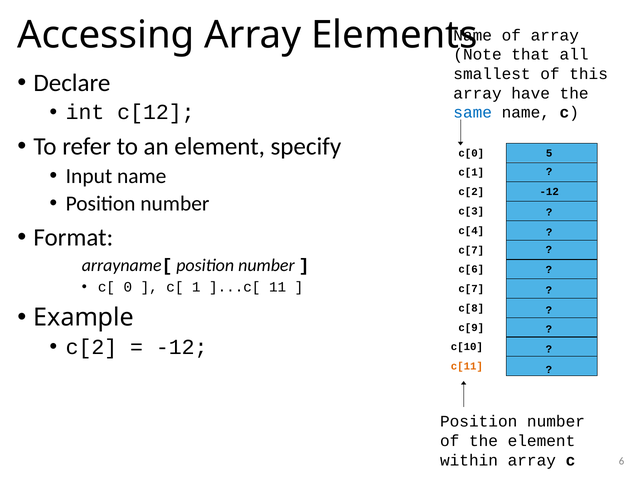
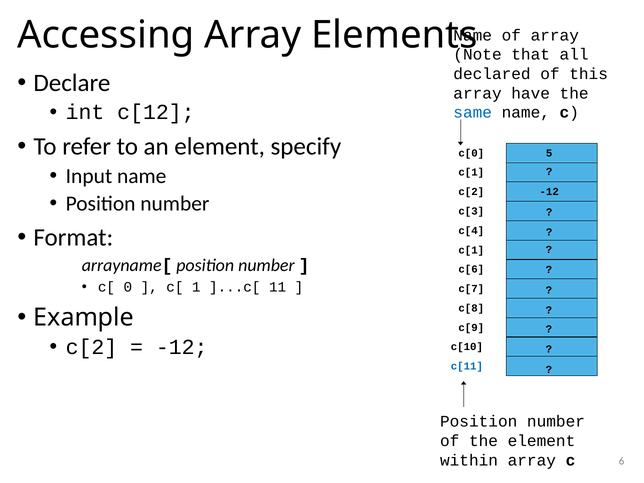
smallest: smallest -> declared
c[7 at (471, 250): c[7 -> c[1
c[11 colour: orange -> blue
